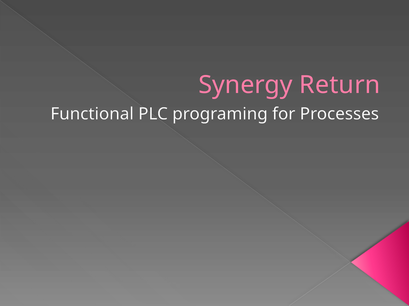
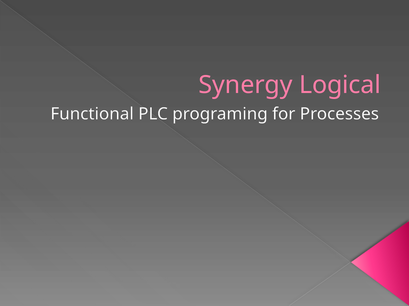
Return: Return -> Logical
